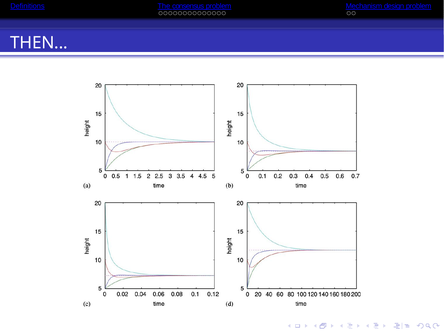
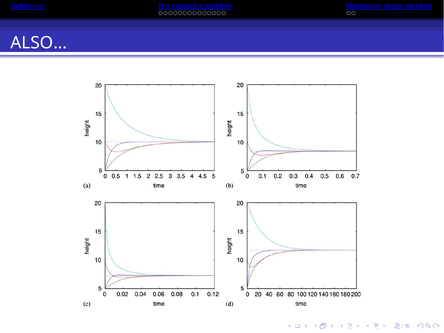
THEN: THEN -> ALSO
